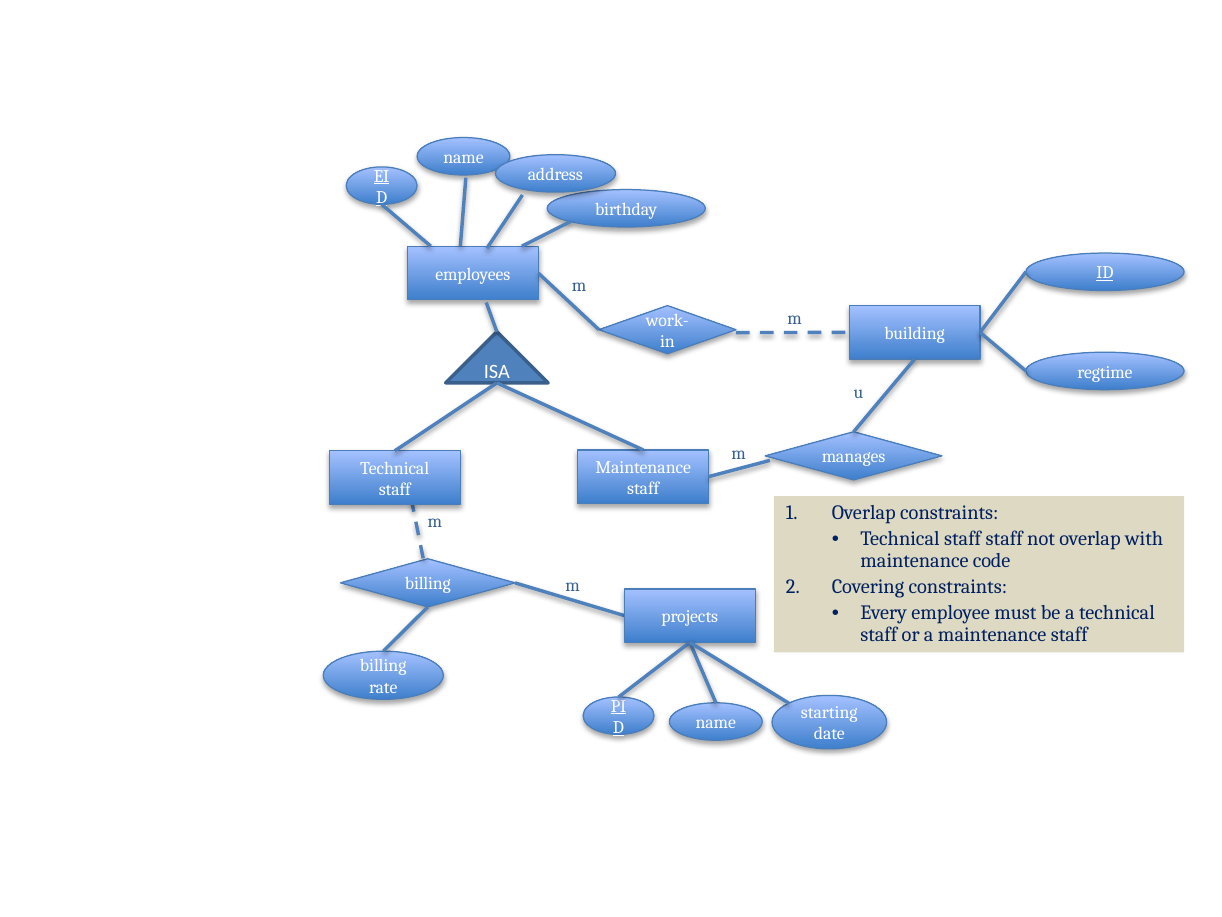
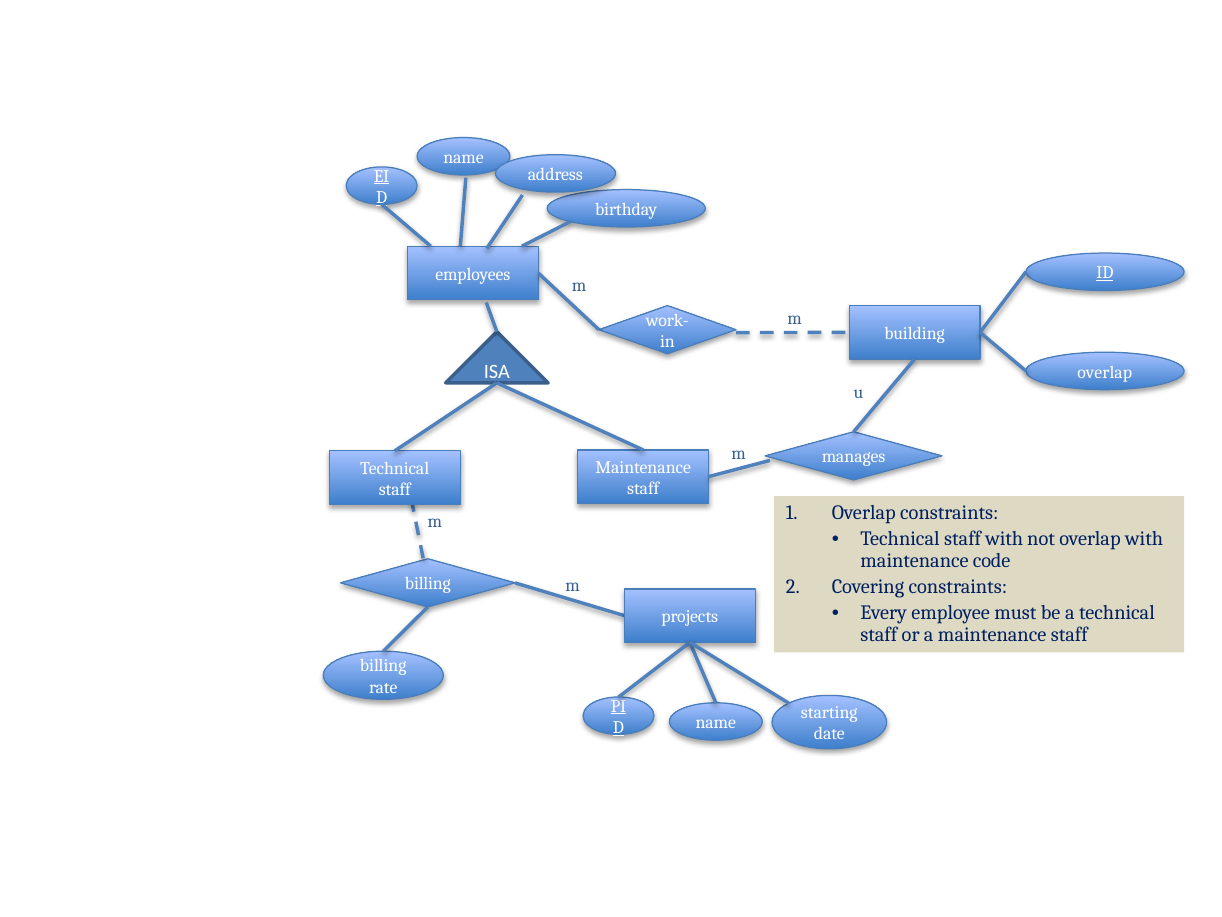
regtime at (1105, 372): regtime -> overlap
staff staff: staff -> with
